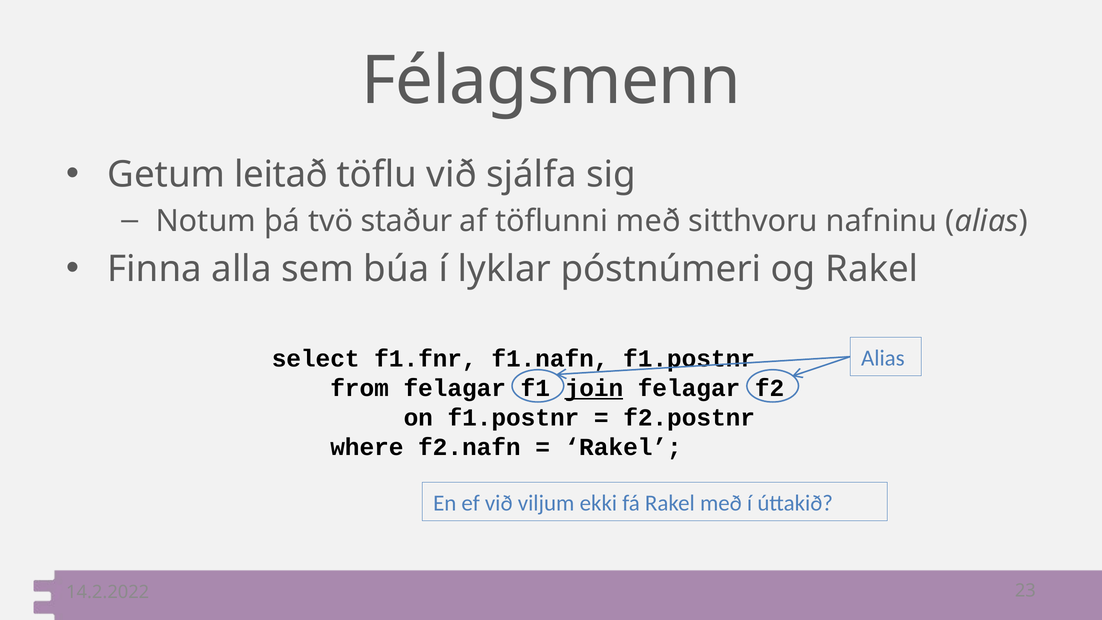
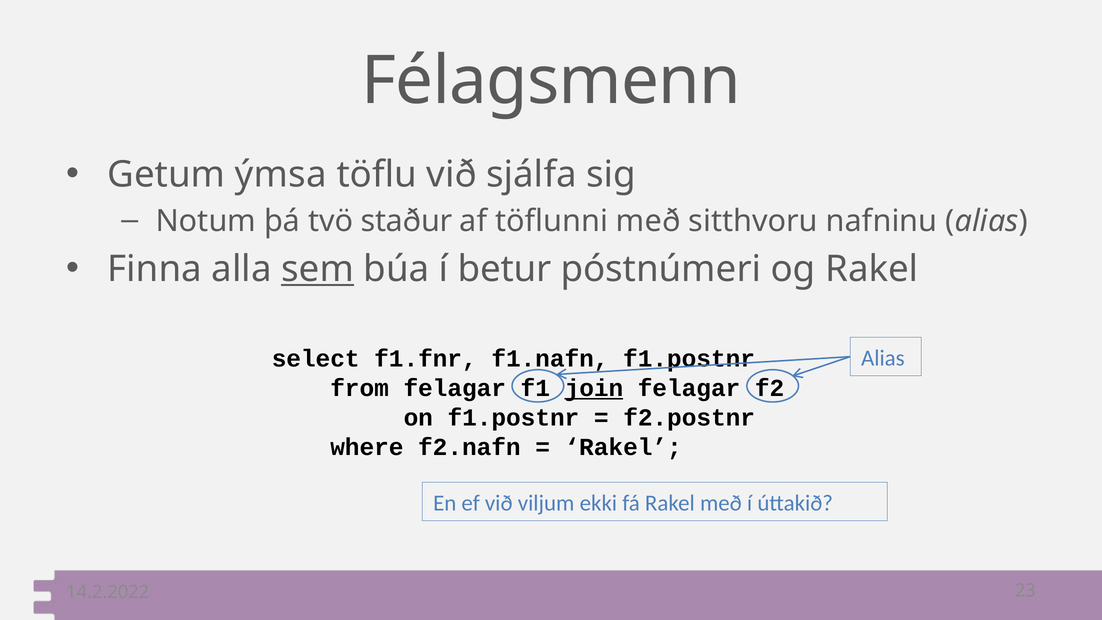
leitað: leitað -> ýmsa
sem underline: none -> present
lyklar: lyklar -> betur
